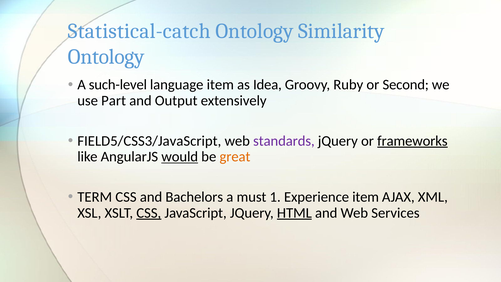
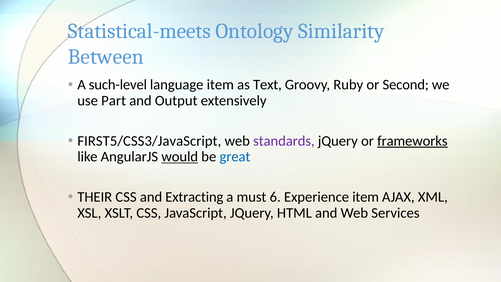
Statistical-catch: Statistical-catch -> Statistical-meets
Ontology at (106, 57): Ontology -> Between
Idea: Idea -> Text
FIELD5/CSS3/JavaScript: FIELD5/CSS3/JavaScript -> FIRST5/CSS3/JavaScript
great colour: orange -> blue
TERM: TERM -> THEIR
Bachelors: Bachelors -> Extracting
1: 1 -> 6
CSS at (149, 213) underline: present -> none
HTML underline: present -> none
